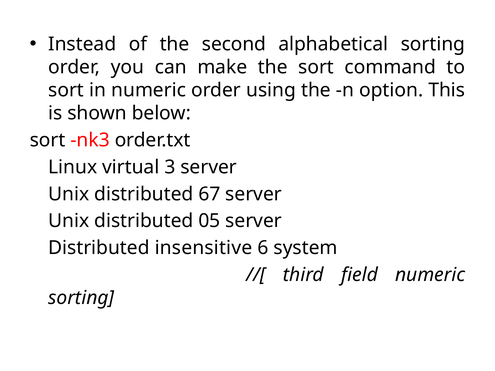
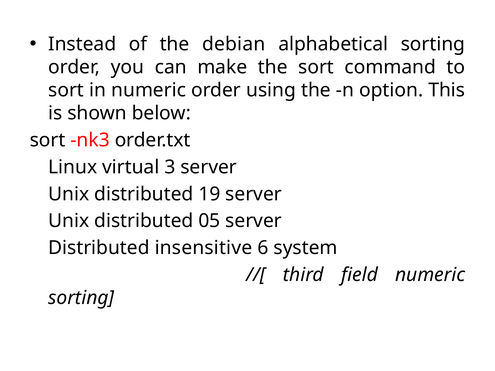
second: second -> debian
67: 67 -> 19
